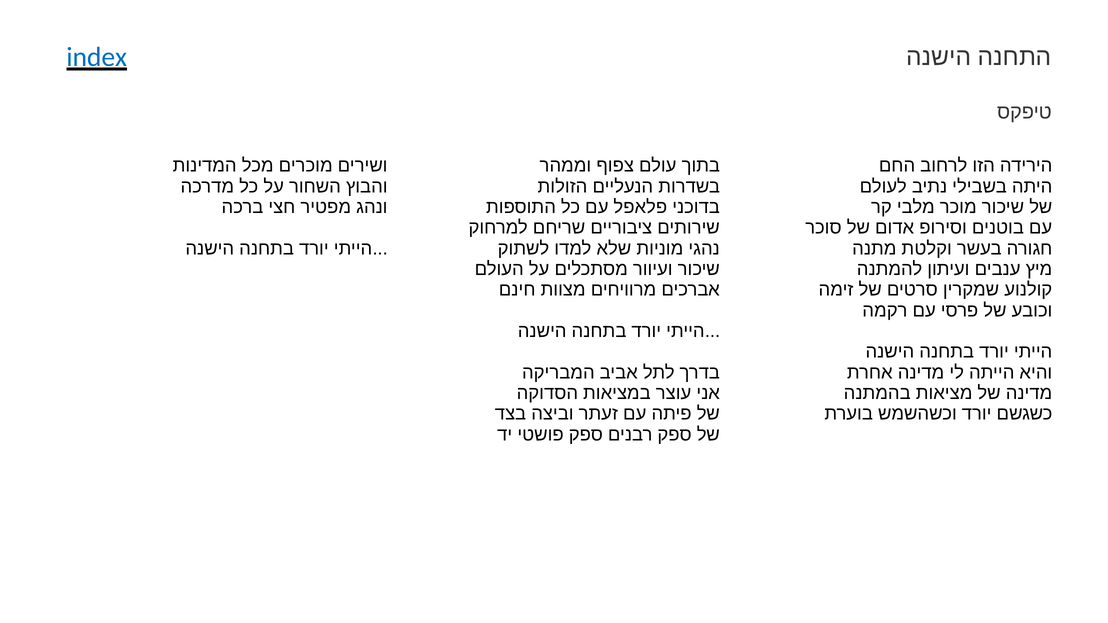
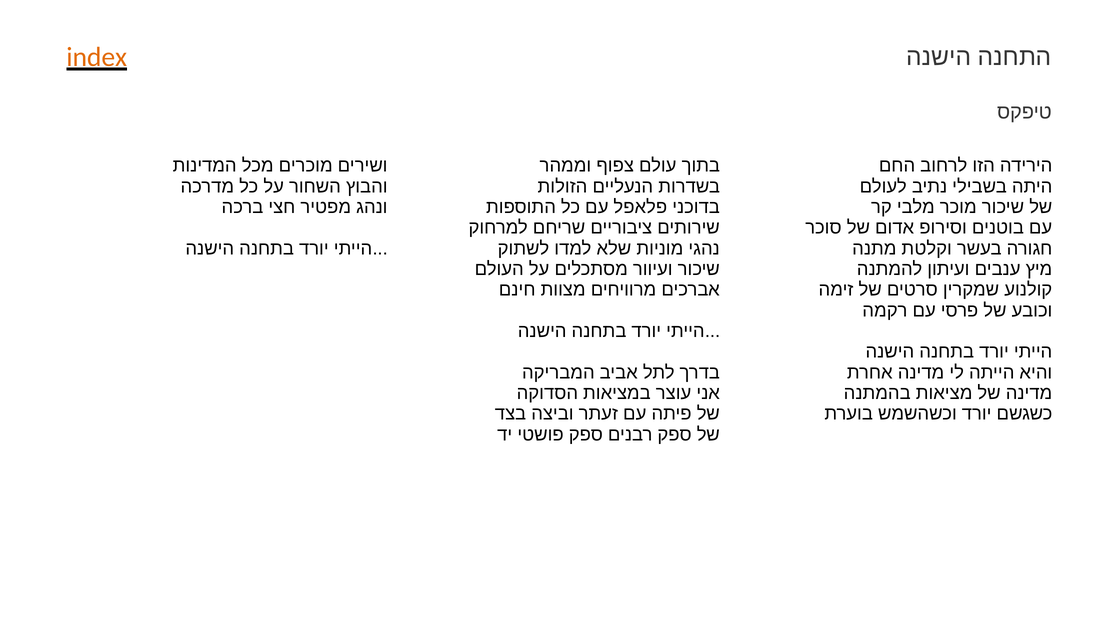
index colour: blue -> orange
